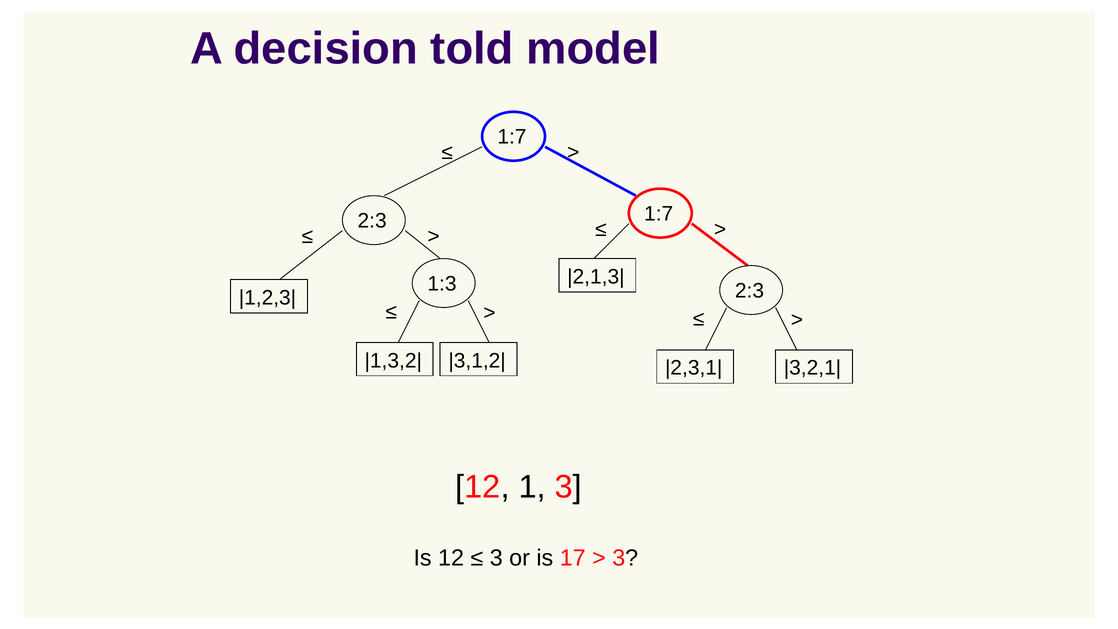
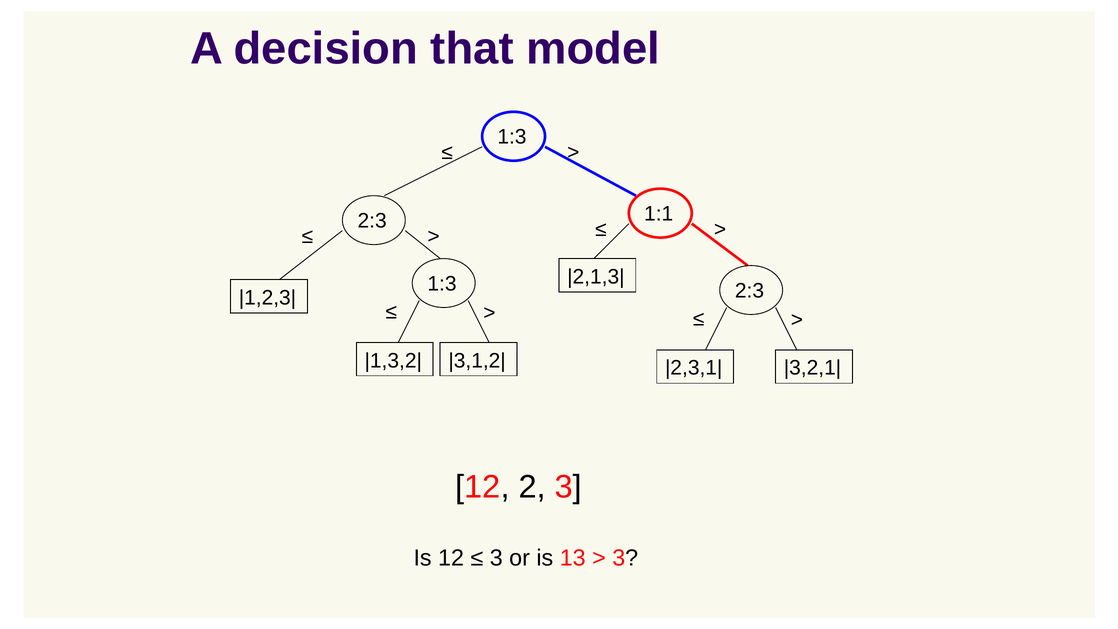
told: told -> that
1:7 at (512, 137): 1:7 -> 1:3
1:7 at (659, 214): 1:7 -> 1:1
1: 1 -> 2
17: 17 -> 13
